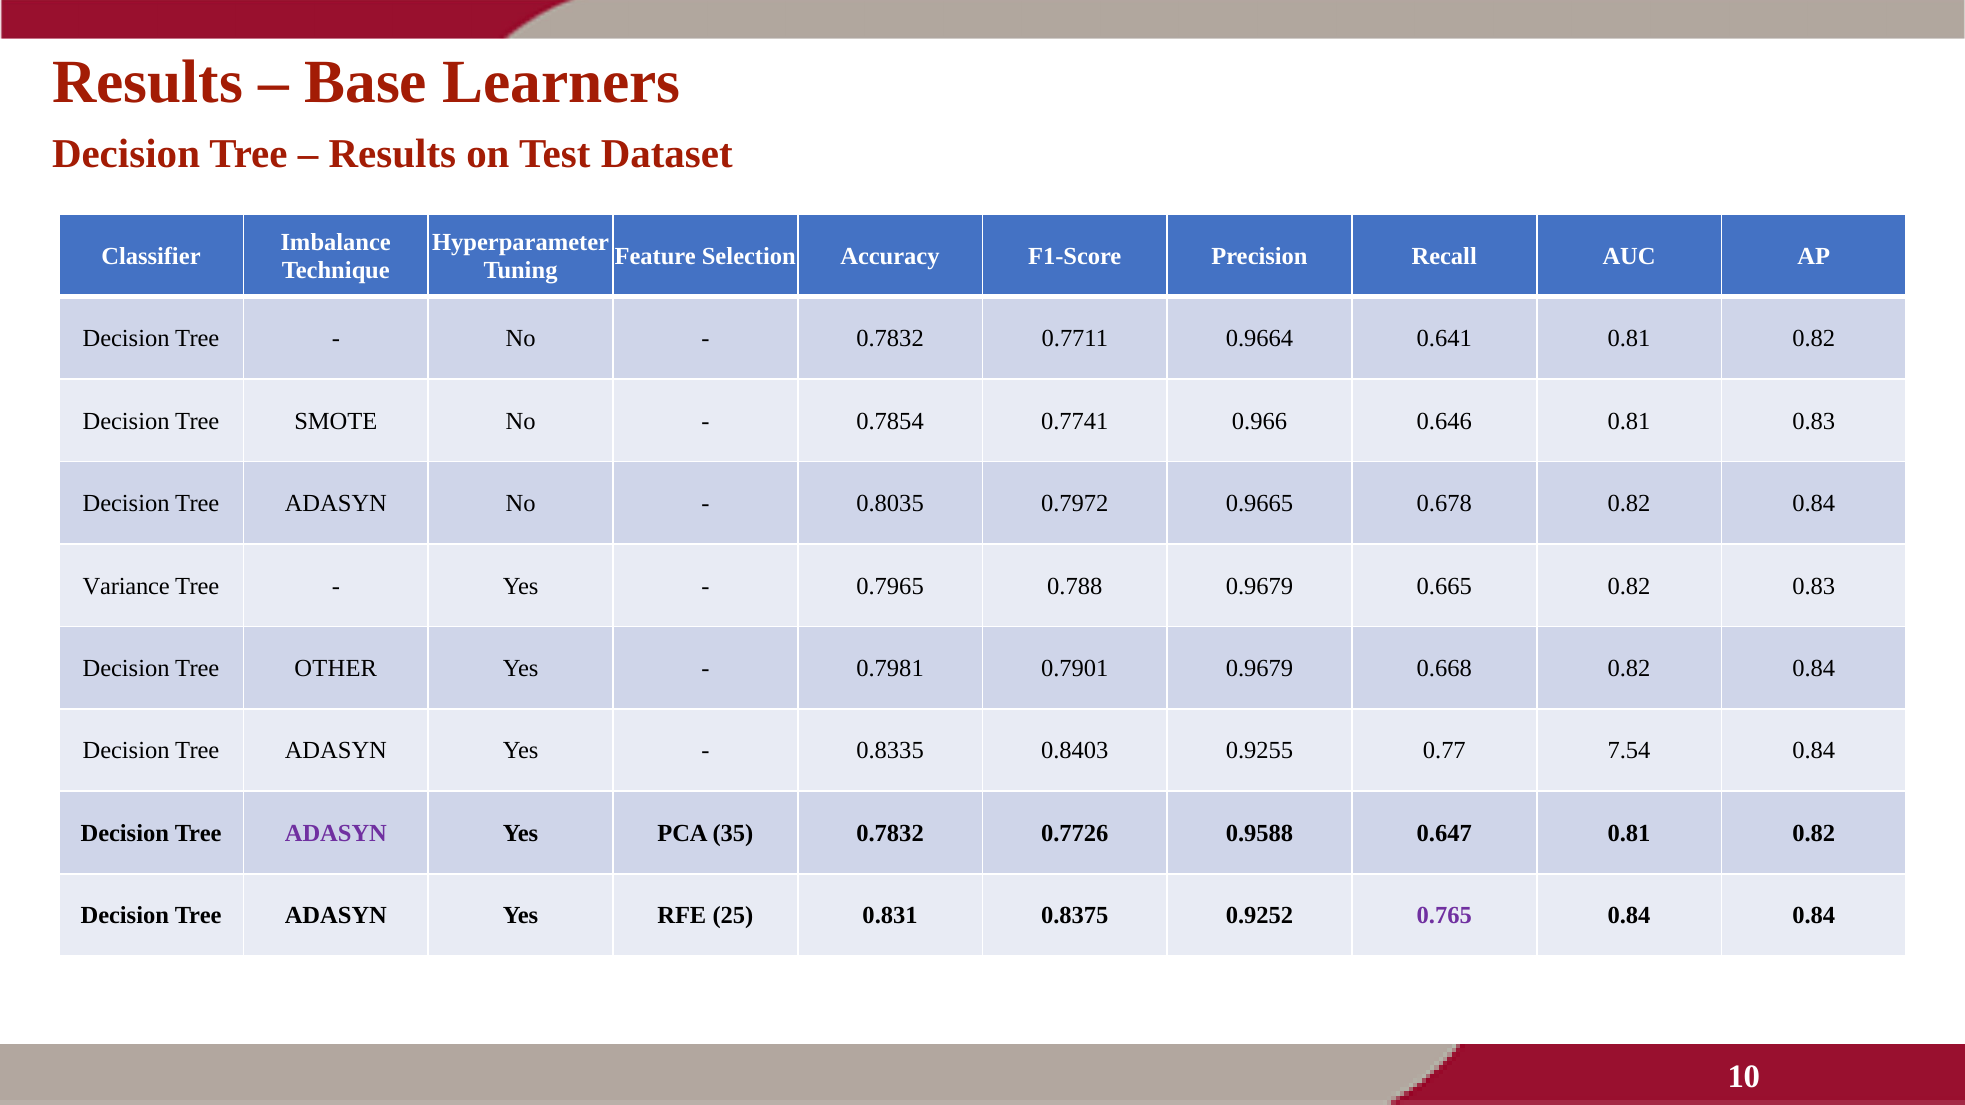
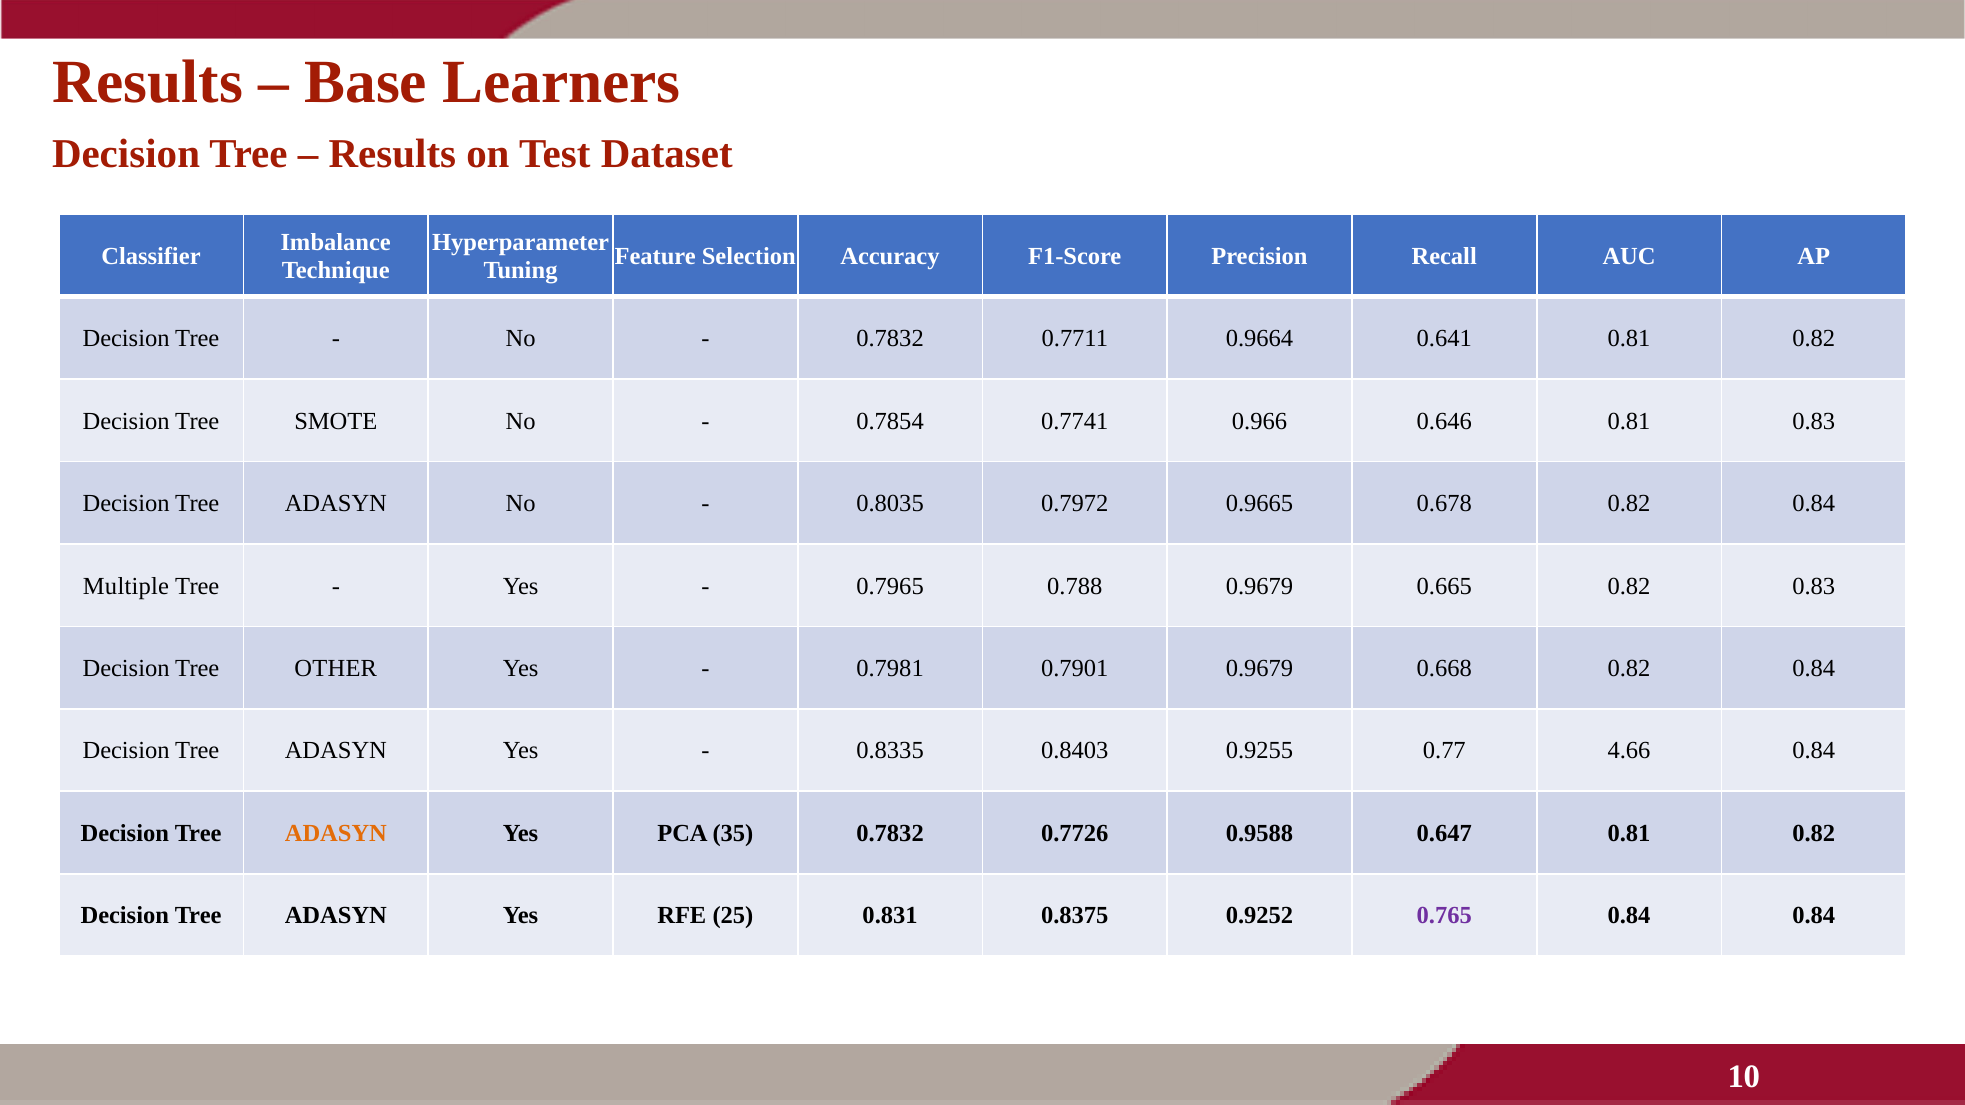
Variance: Variance -> Multiple
7.54: 7.54 -> 4.66
ADASYN at (336, 833) colour: purple -> orange
